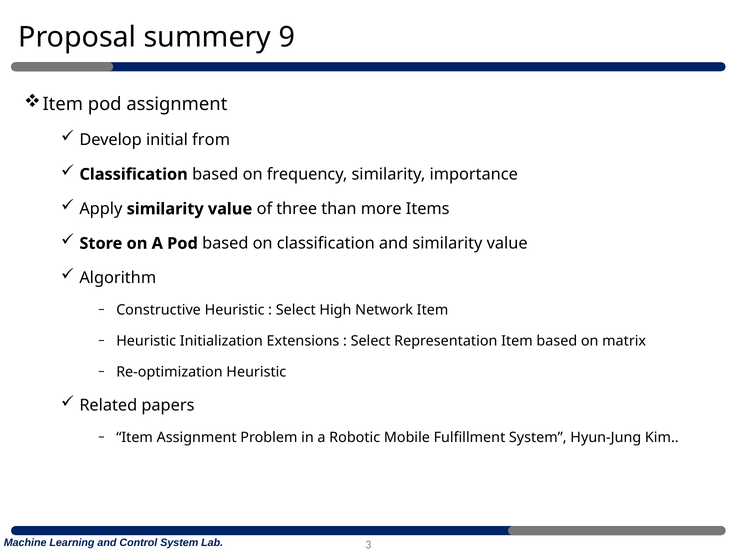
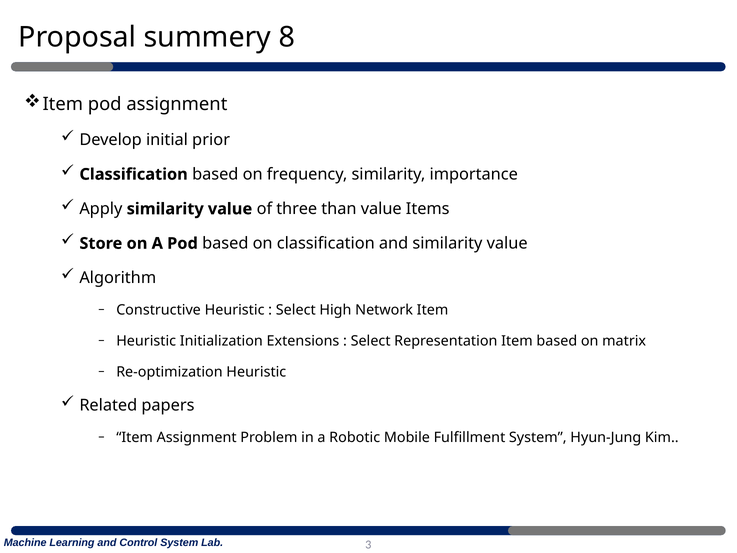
9: 9 -> 8
from: from -> prior
than more: more -> value
